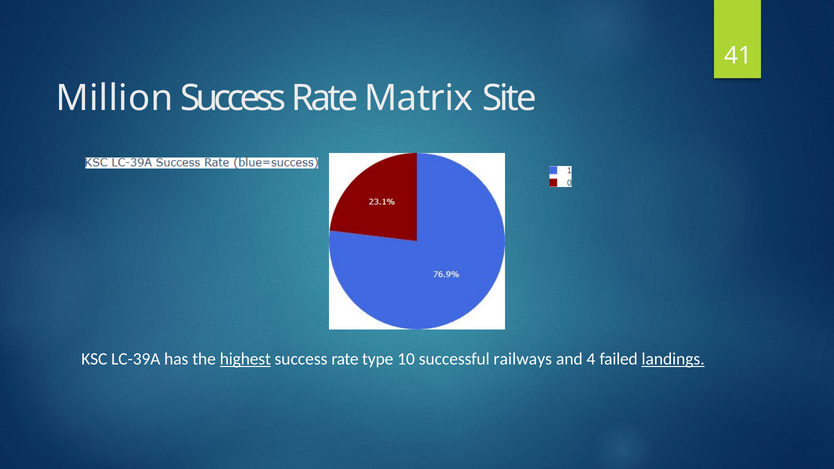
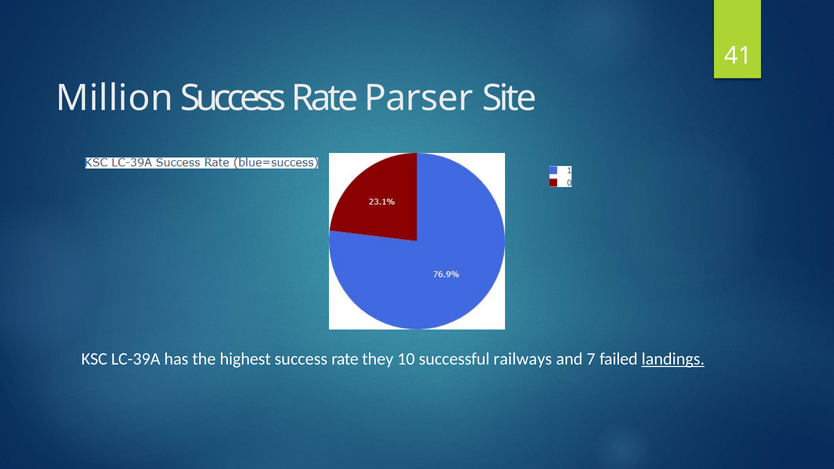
Matrix: Matrix -> Parser
highest underline: present -> none
type: type -> they
4: 4 -> 7
